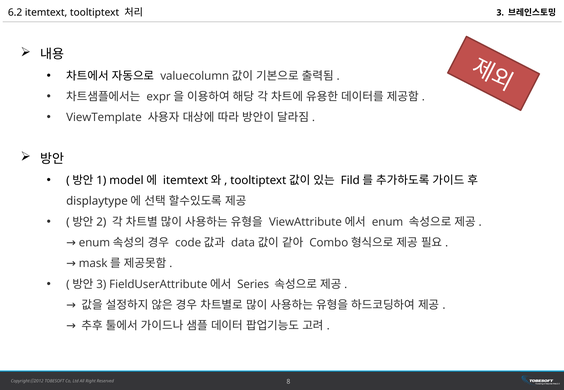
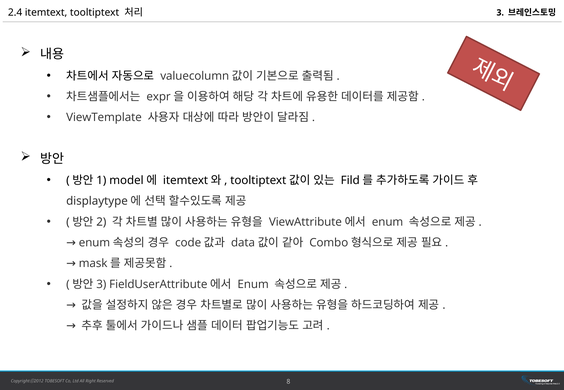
6.2: 6.2 -> 2.4
Series at (253, 285): Series -> Enum
